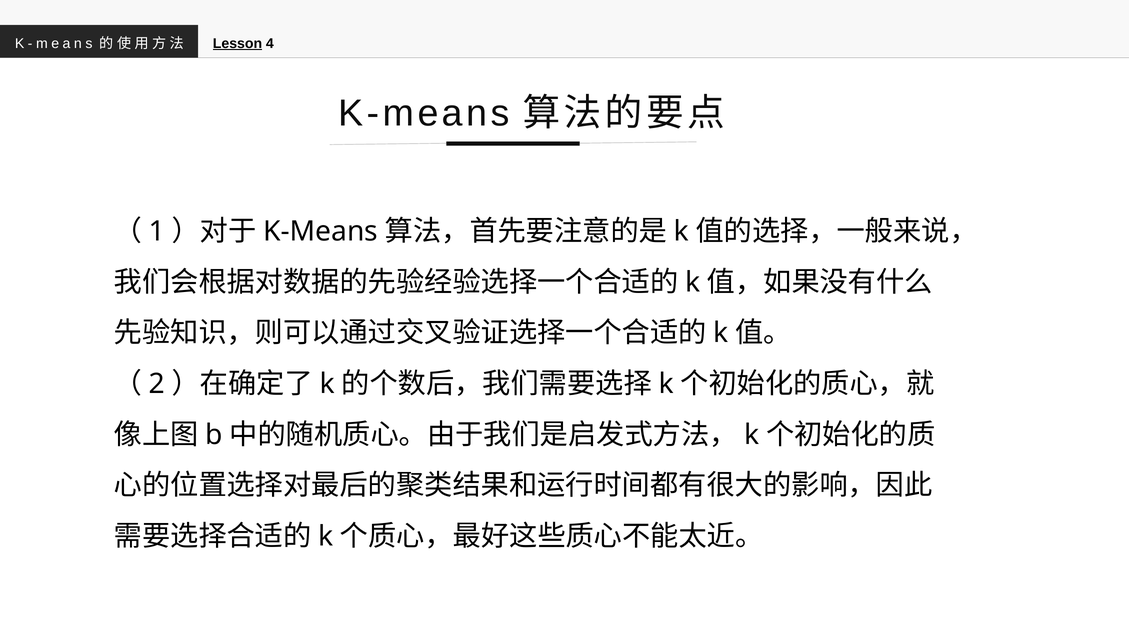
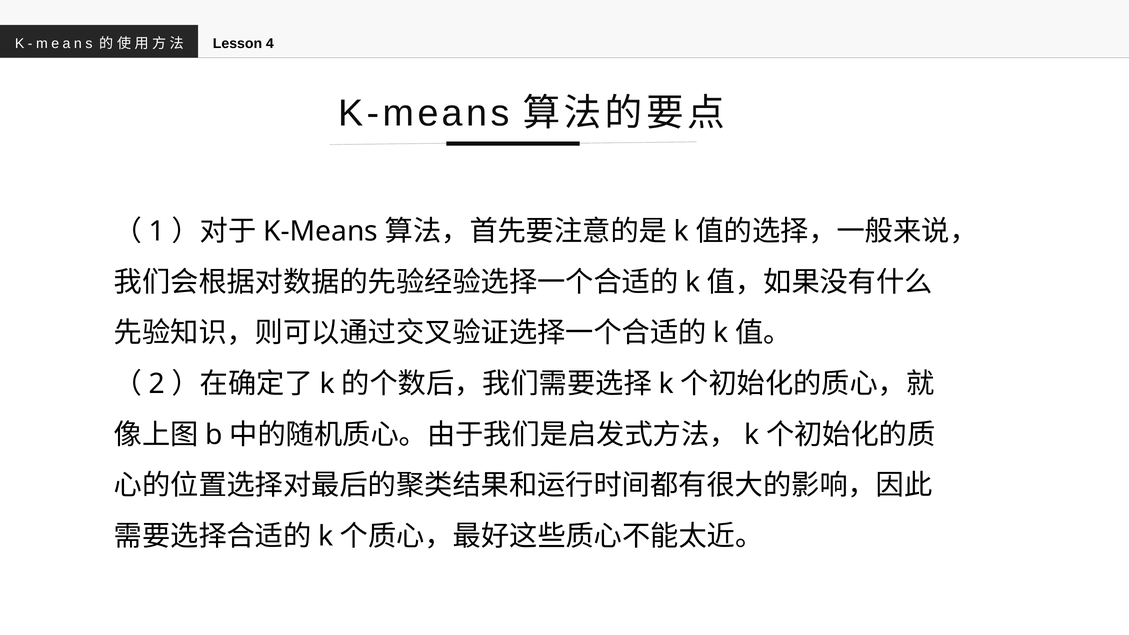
Lesson underline: present -> none
